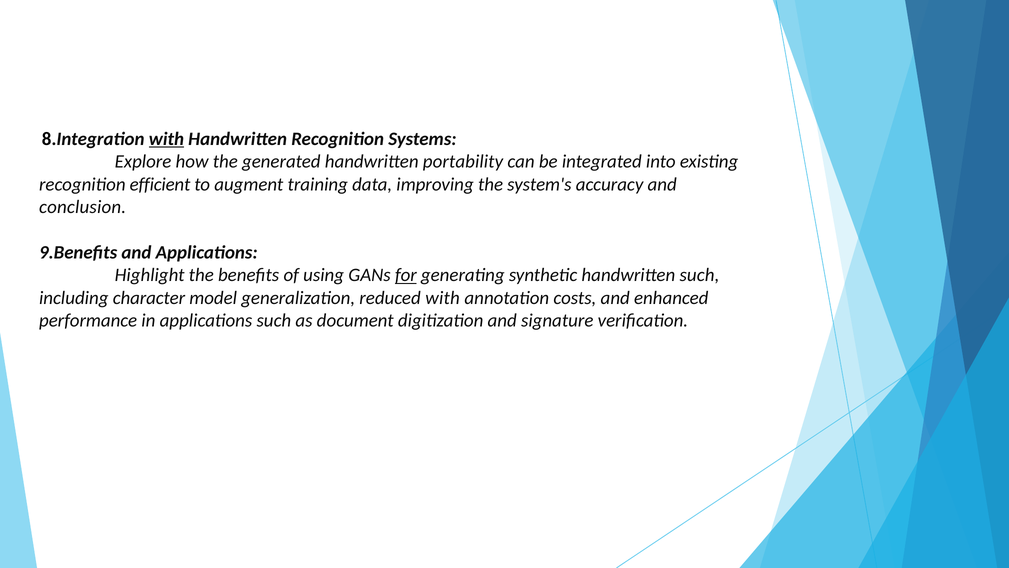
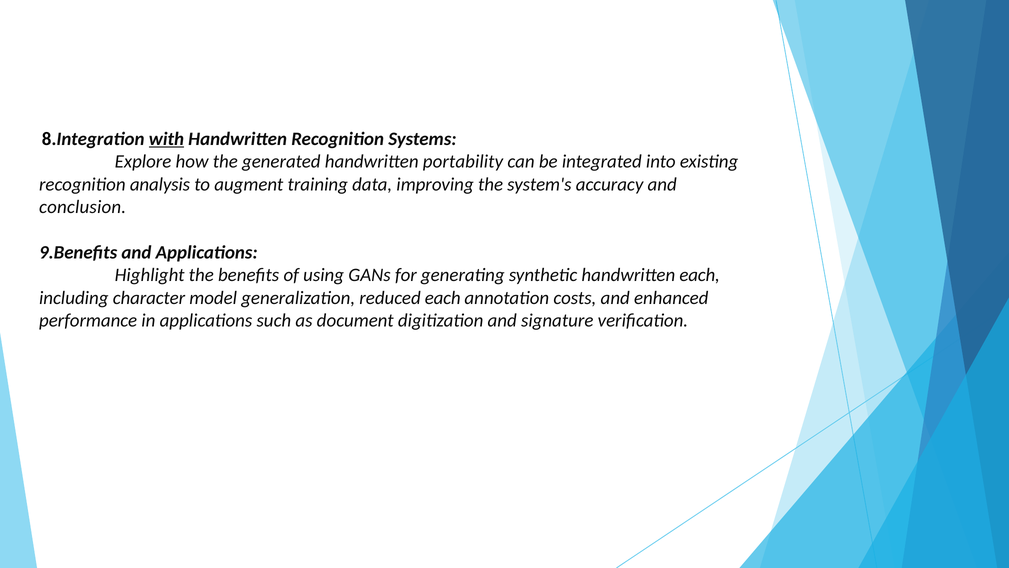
efficient: efficient -> analysis
for underline: present -> none
handwritten such: such -> each
reduced with: with -> each
